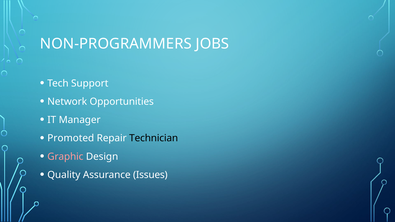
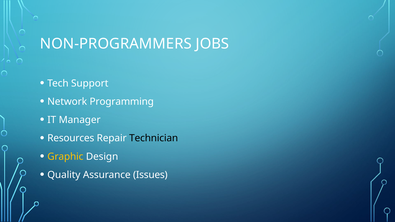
Opportunities: Opportunities -> Programming
Promoted: Promoted -> Resources
Graphic colour: pink -> yellow
